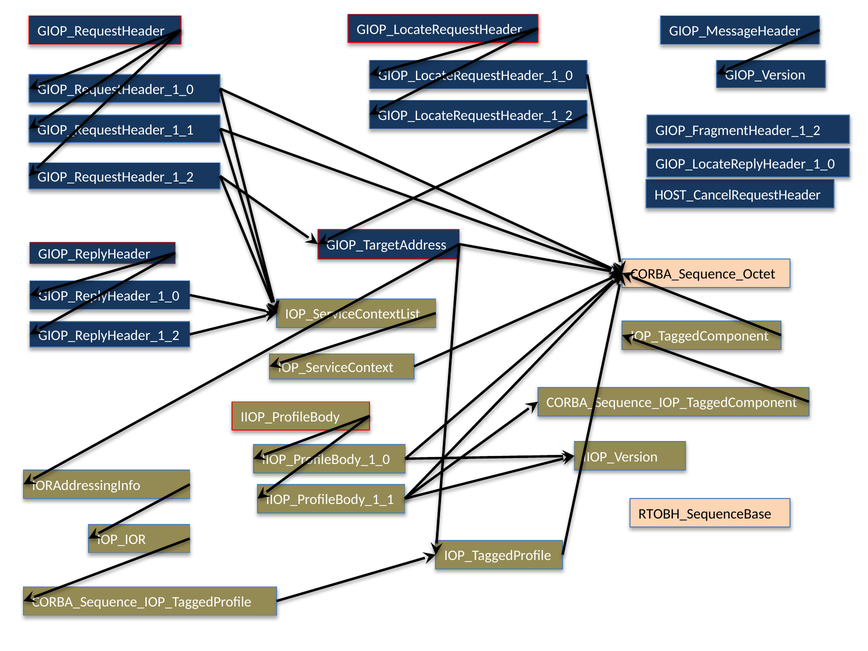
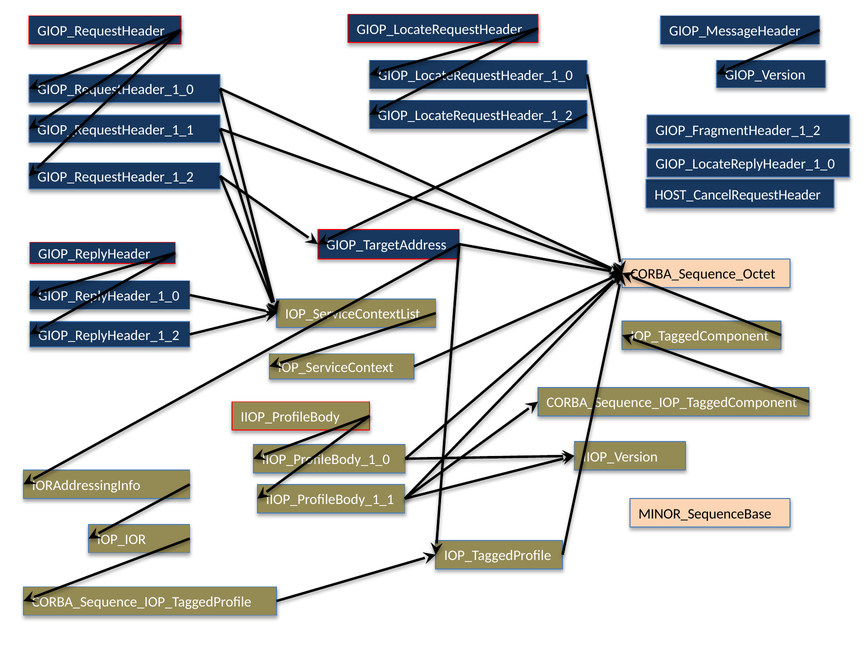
RTOBH_SequenceBase: RTOBH_SequenceBase -> MINOR_SequenceBase
